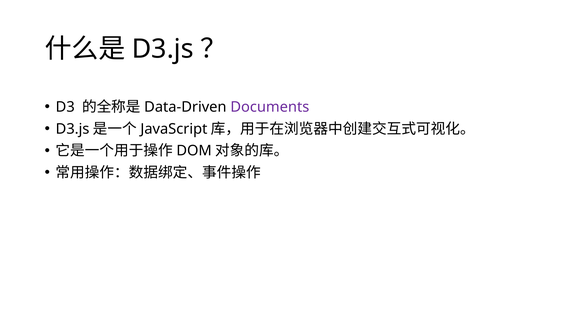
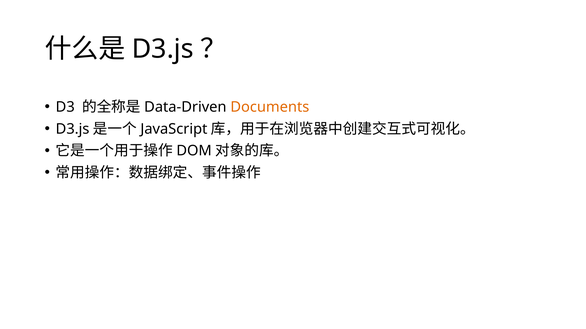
Documents colour: purple -> orange
